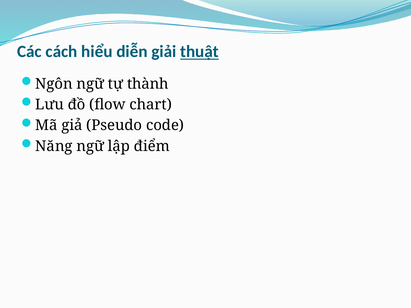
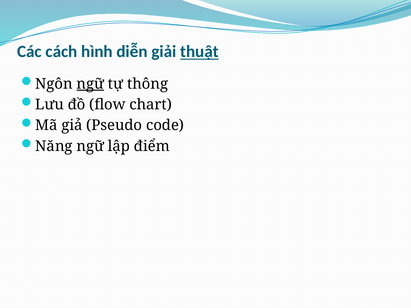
hiểu: hiểu -> hình
ngữ at (90, 84) underline: none -> present
thành: thành -> thông
